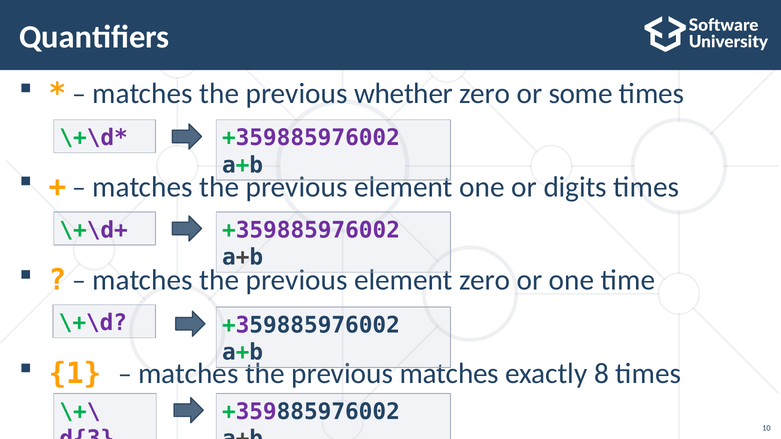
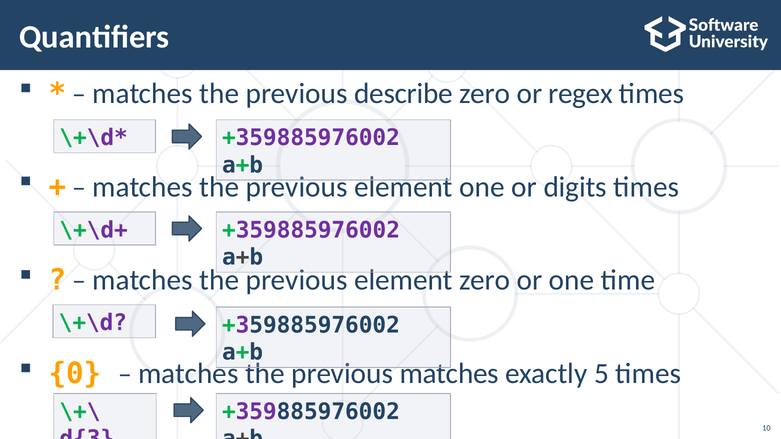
whether: whether -> describe
some: some -> regex
1: 1 -> 0
8: 8 -> 5
